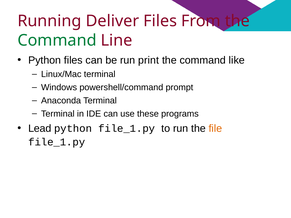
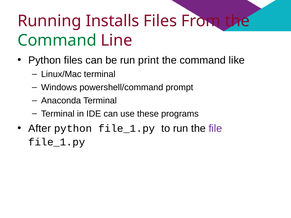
Deliver: Deliver -> Installs
Lead: Lead -> After
file colour: orange -> purple
